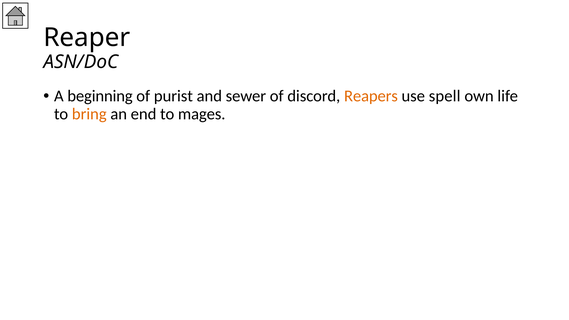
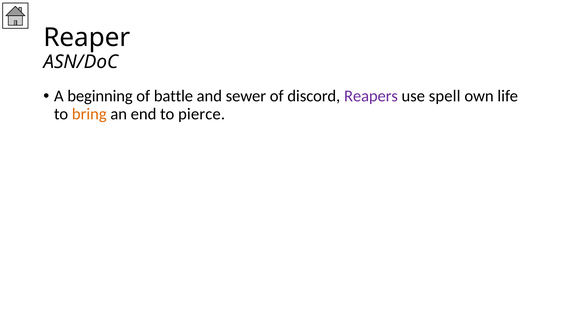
purist: purist -> battle
Reapers colour: orange -> purple
mages: mages -> pierce
